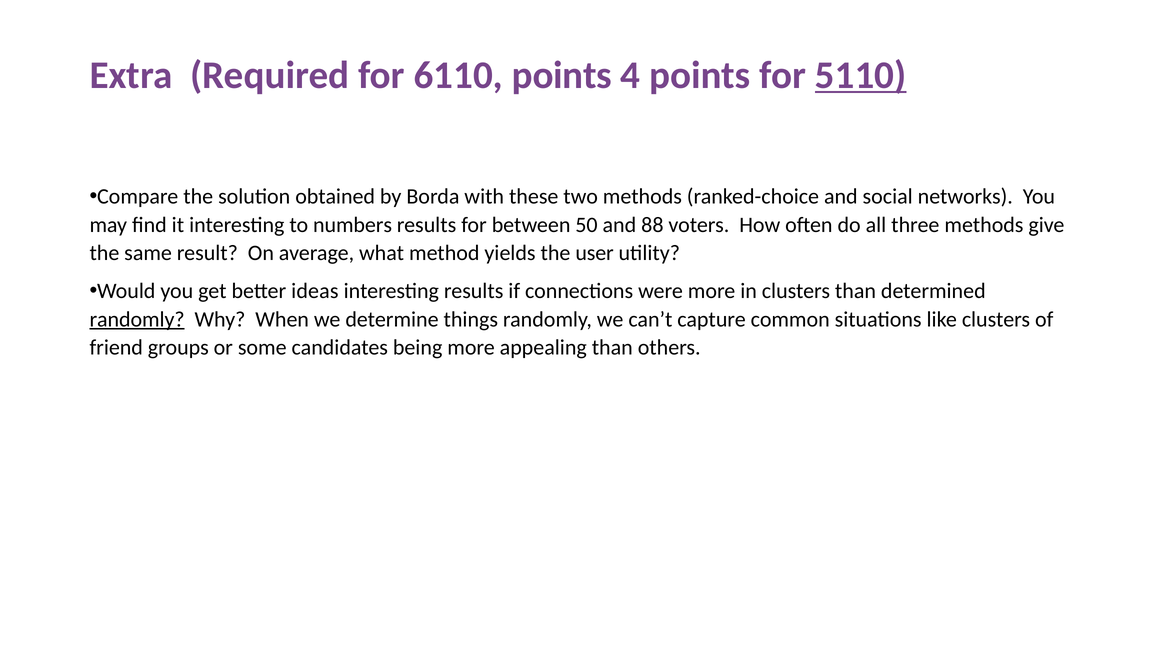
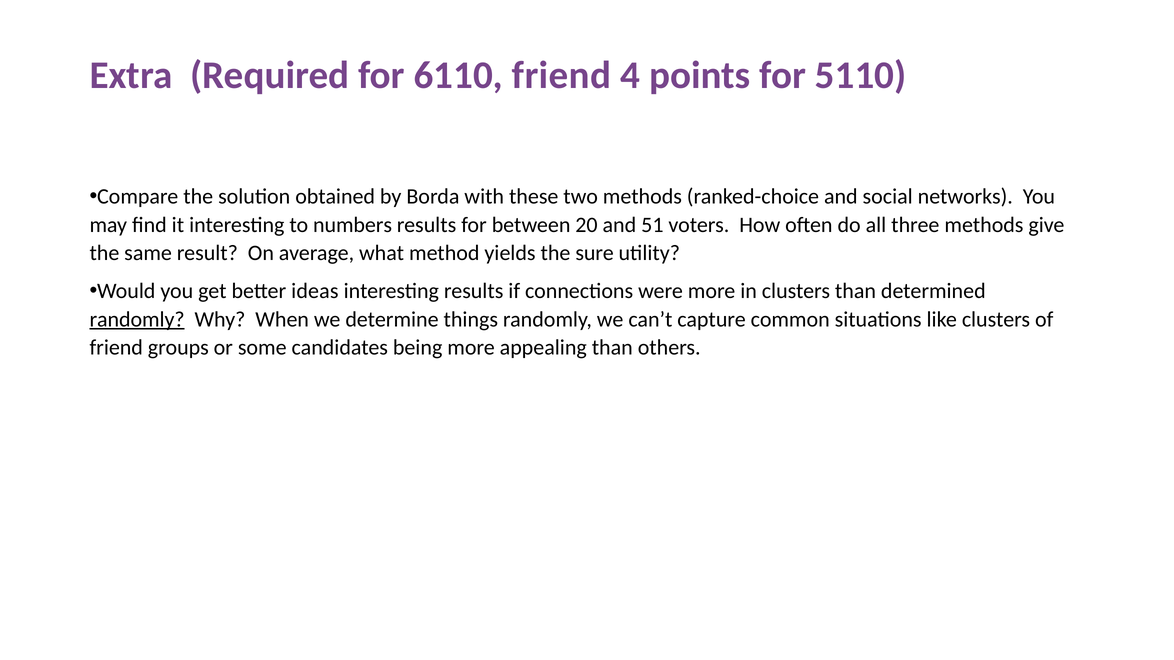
6110 points: points -> friend
5110 underline: present -> none
50: 50 -> 20
88: 88 -> 51
user: user -> sure
